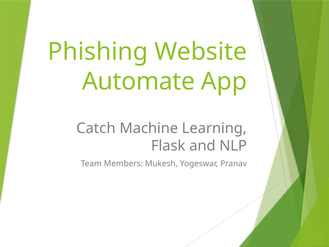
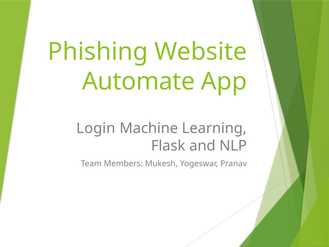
Catch: Catch -> Login
